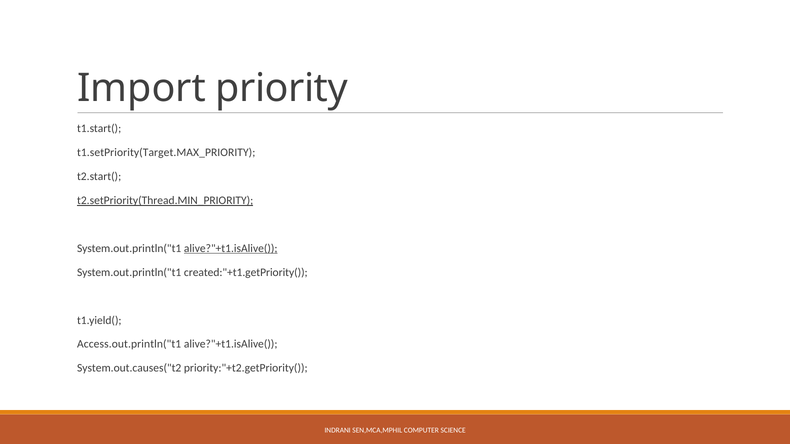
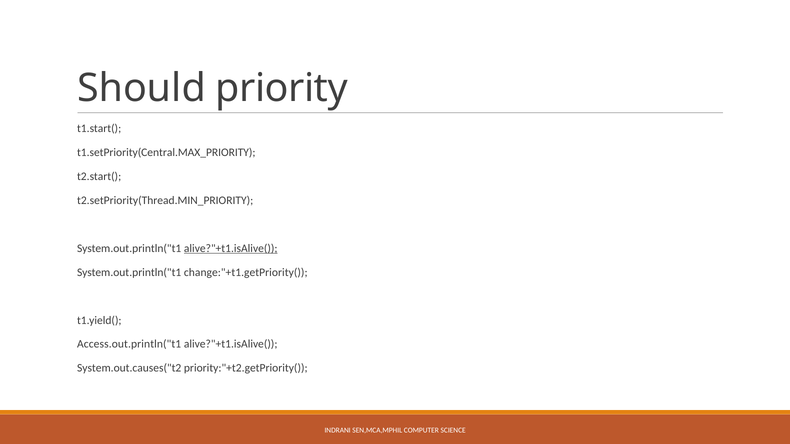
Import: Import -> Should
t1.setPriority(Target.MAX_PRIORITY: t1.setPriority(Target.MAX_PRIORITY -> t1.setPriority(Central.MAX_PRIORITY
t2.setPriority(Thread.MIN_PRIORITY underline: present -> none
created:"+t1.getPriority(: created:"+t1.getPriority( -> change:"+t1.getPriority(
